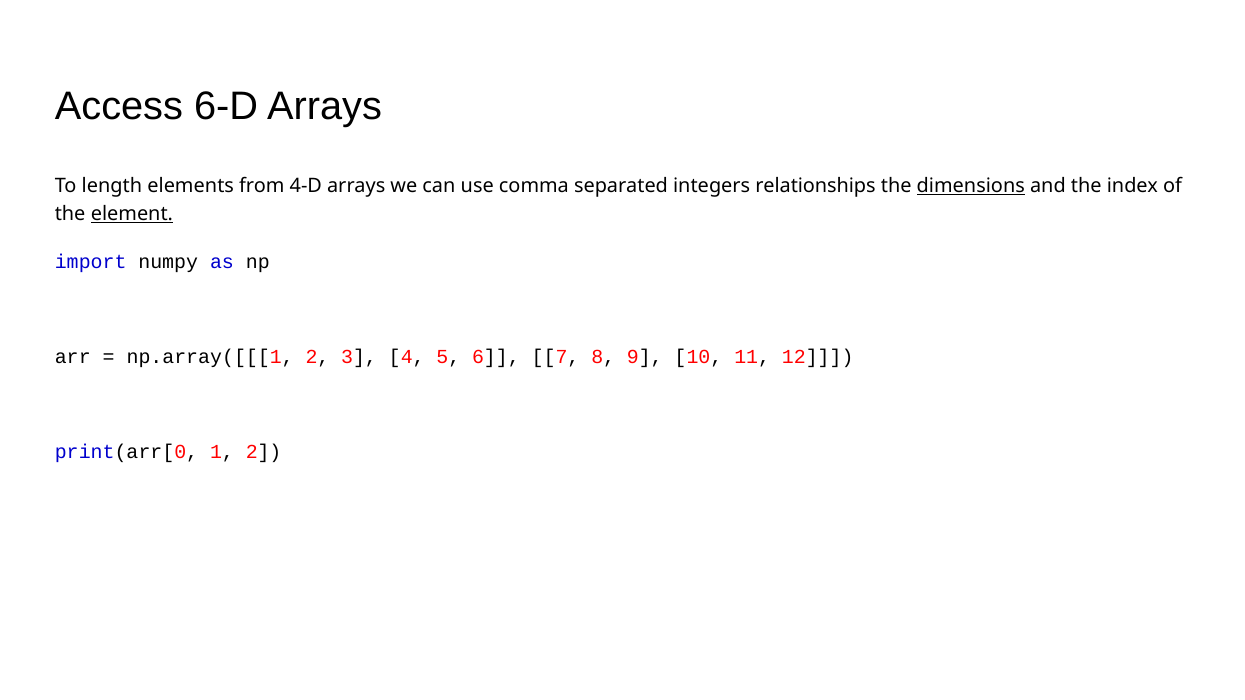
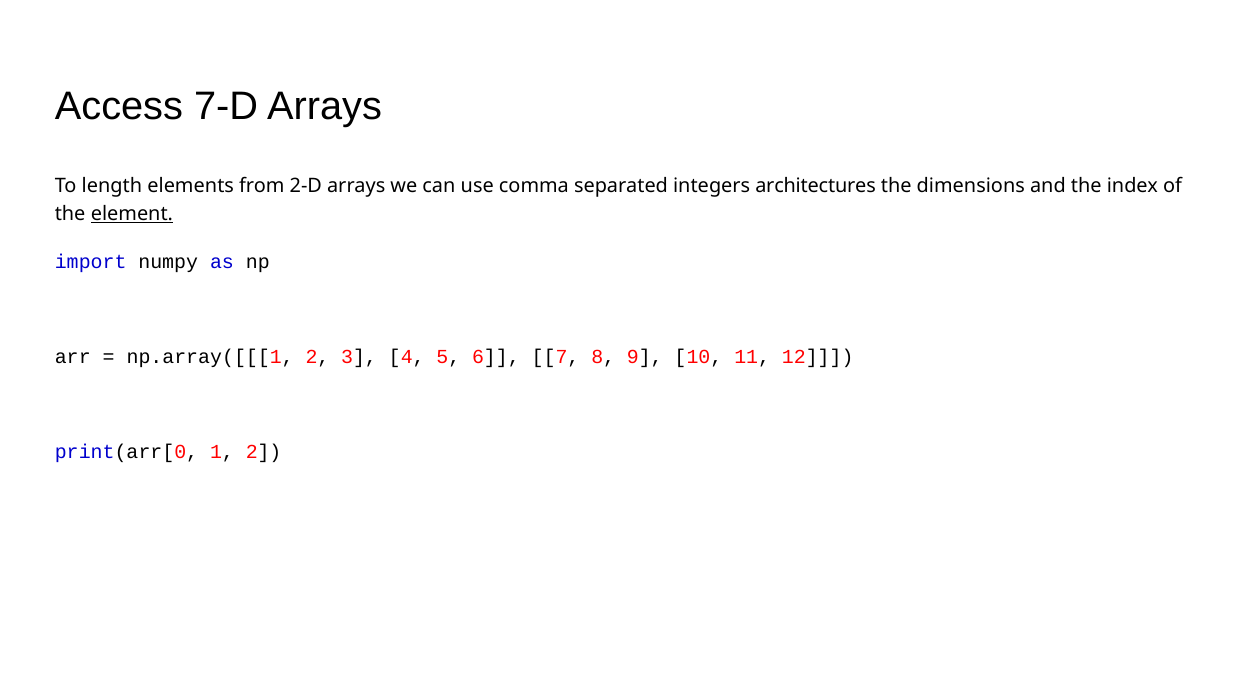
6-D: 6-D -> 7-D
4-D: 4-D -> 2-D
relationships: relationships -> architectures
dimensions underline: present -> none
